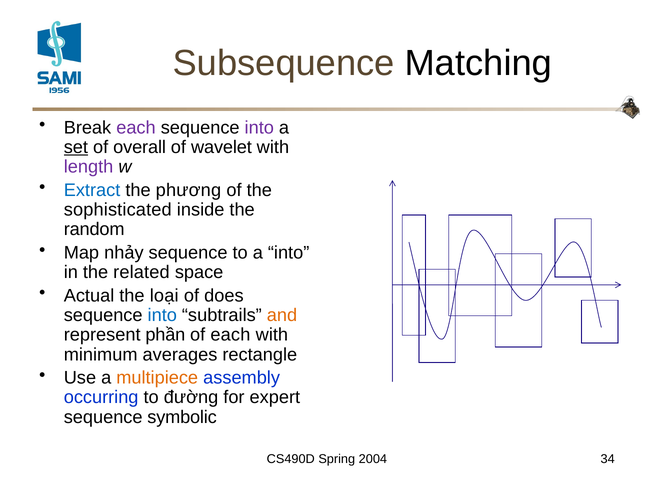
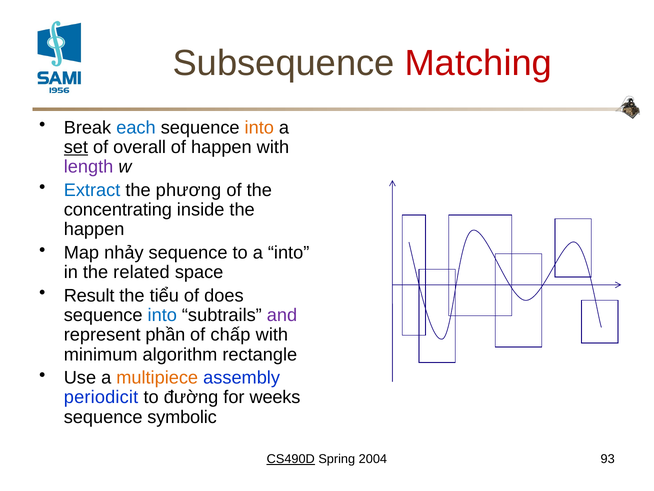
Matching colour: black -> red
each at (136, 127) colour: purple -> blue
into at (259, 127) colour: purple -> orange
of wavelet: wavelet -> happen
sophisticated: sophisticated -> concentrating
random at (94, 229): random -> happen
Actual: Actual -> Result
loại: loại -> tiểu
and colour: orange -> purple
of each: each -> chấp
averages: averages -> algorithm
occurring: occurring -> periodicit
expert: expert -> weeks
CS490D underline: none -> present
34: 34 -> 93
